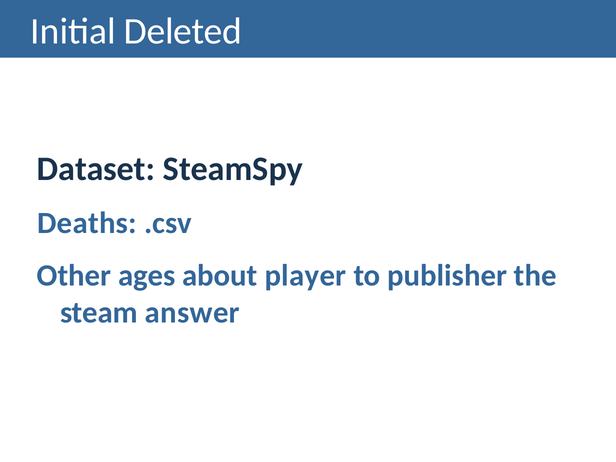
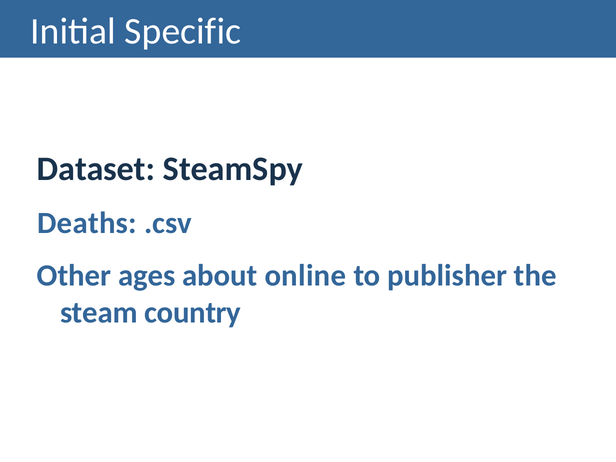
Deleted: Deleted -> Specific
player: player -> online
answer: answer -> country
